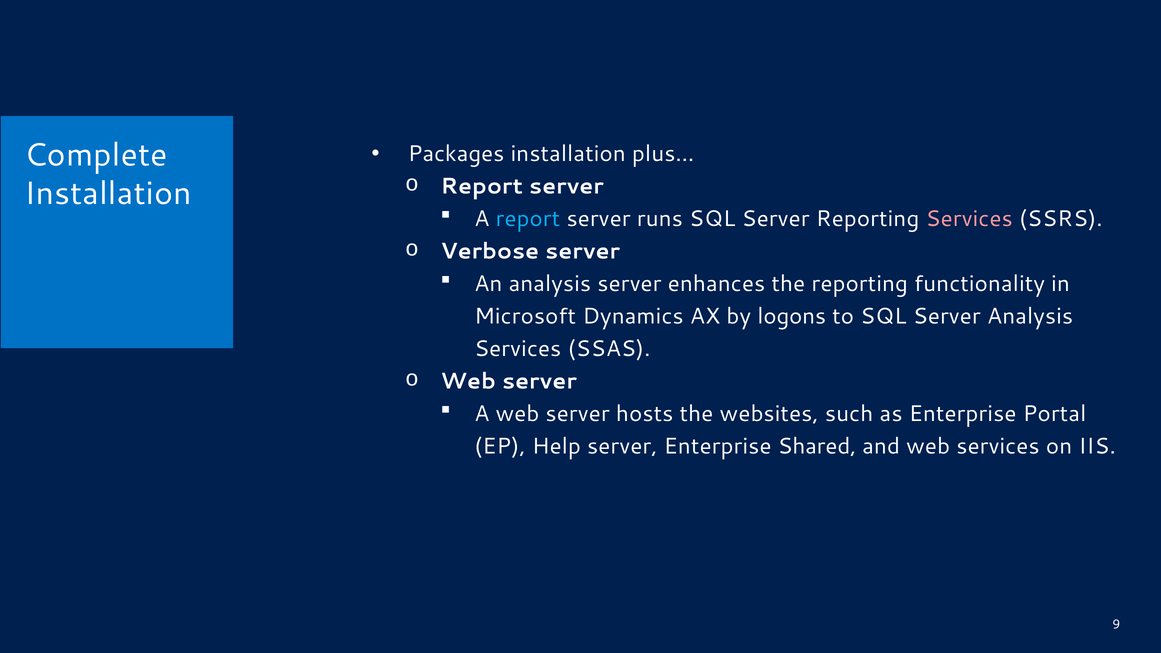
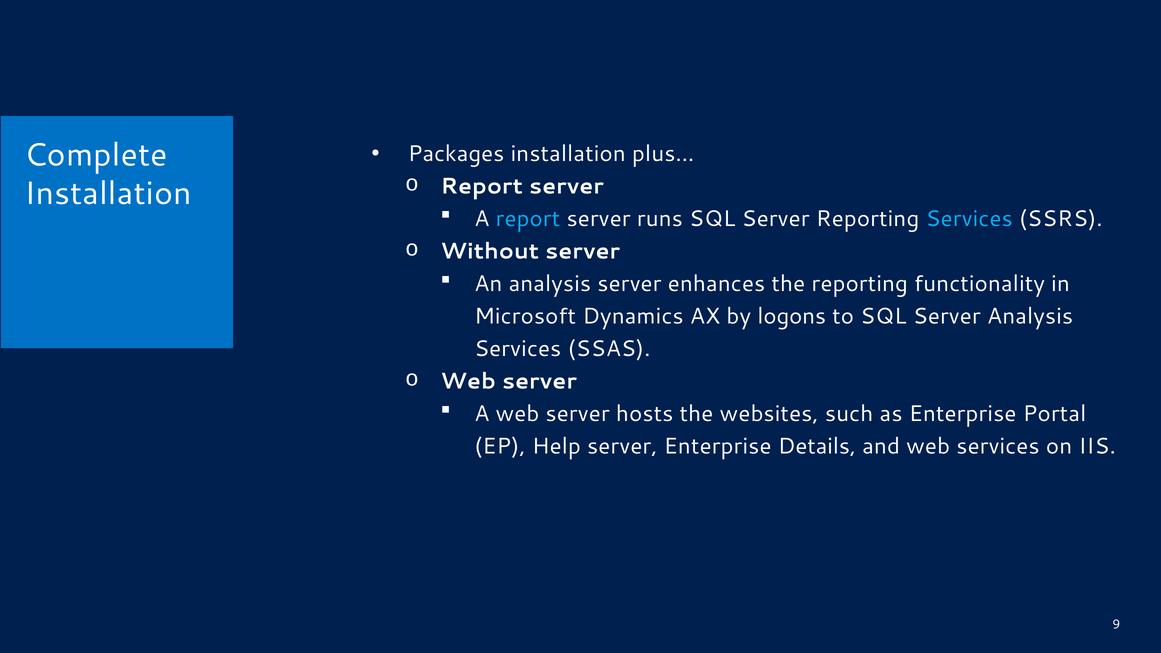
Services at (969, 219) colour: pink -> light blue
Verbose: Verbose -> Without
Shared: Shared -> Details
